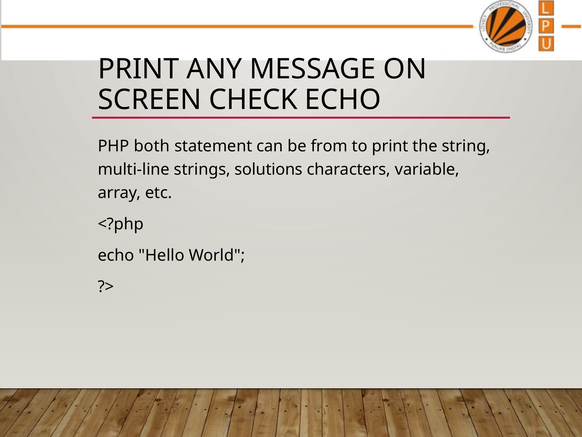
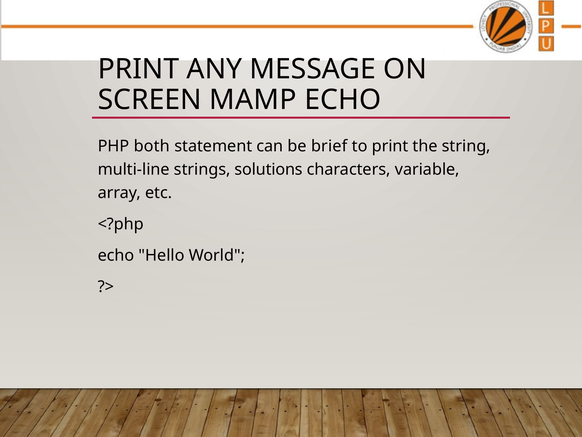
CHECK: CHECK -> MAMP
from: from -> brief
